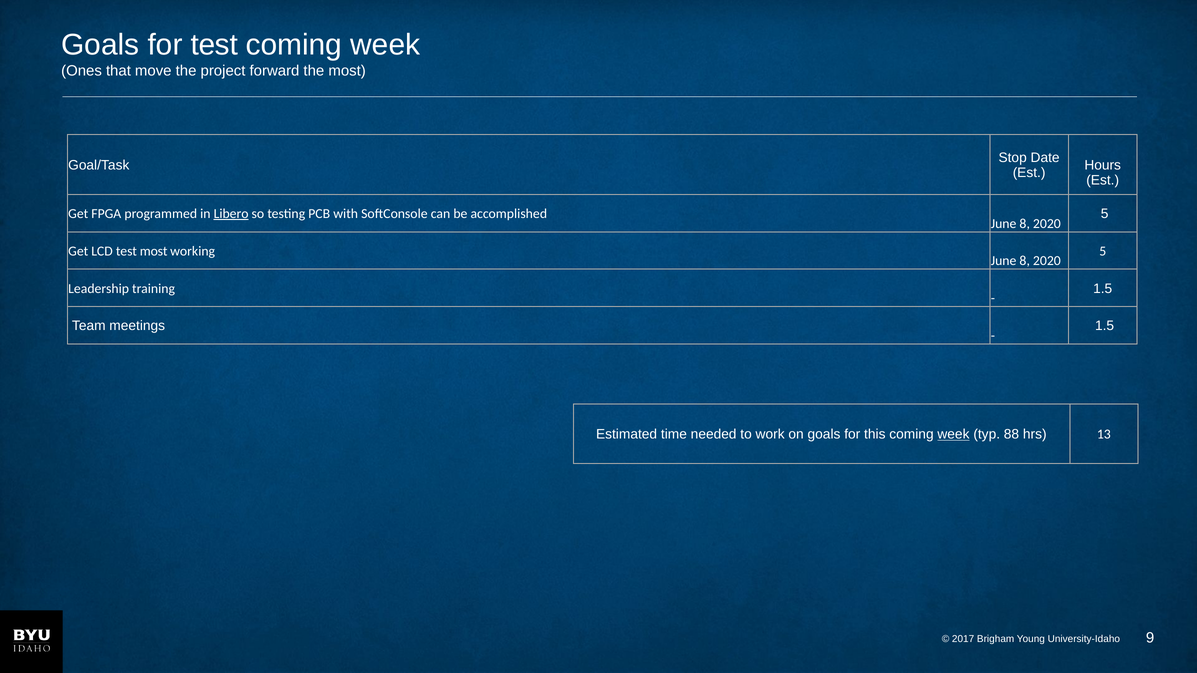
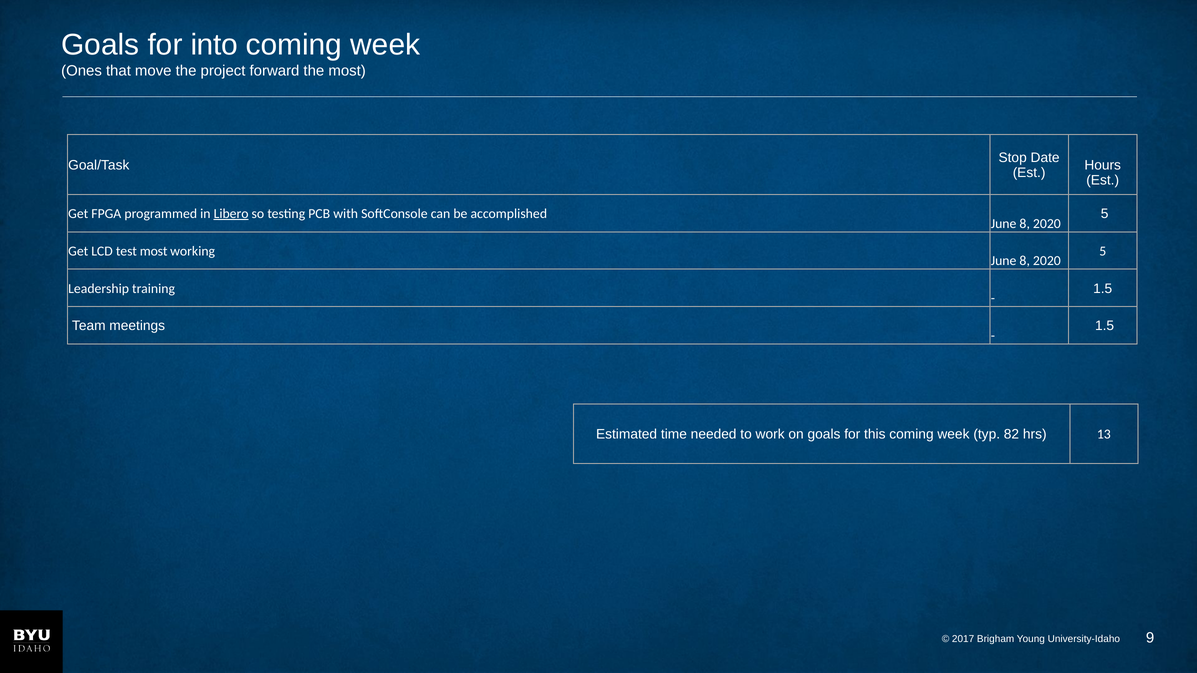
for test: test -> into
week at (953, 435) underline: present -> none
88: 88 -> 82
